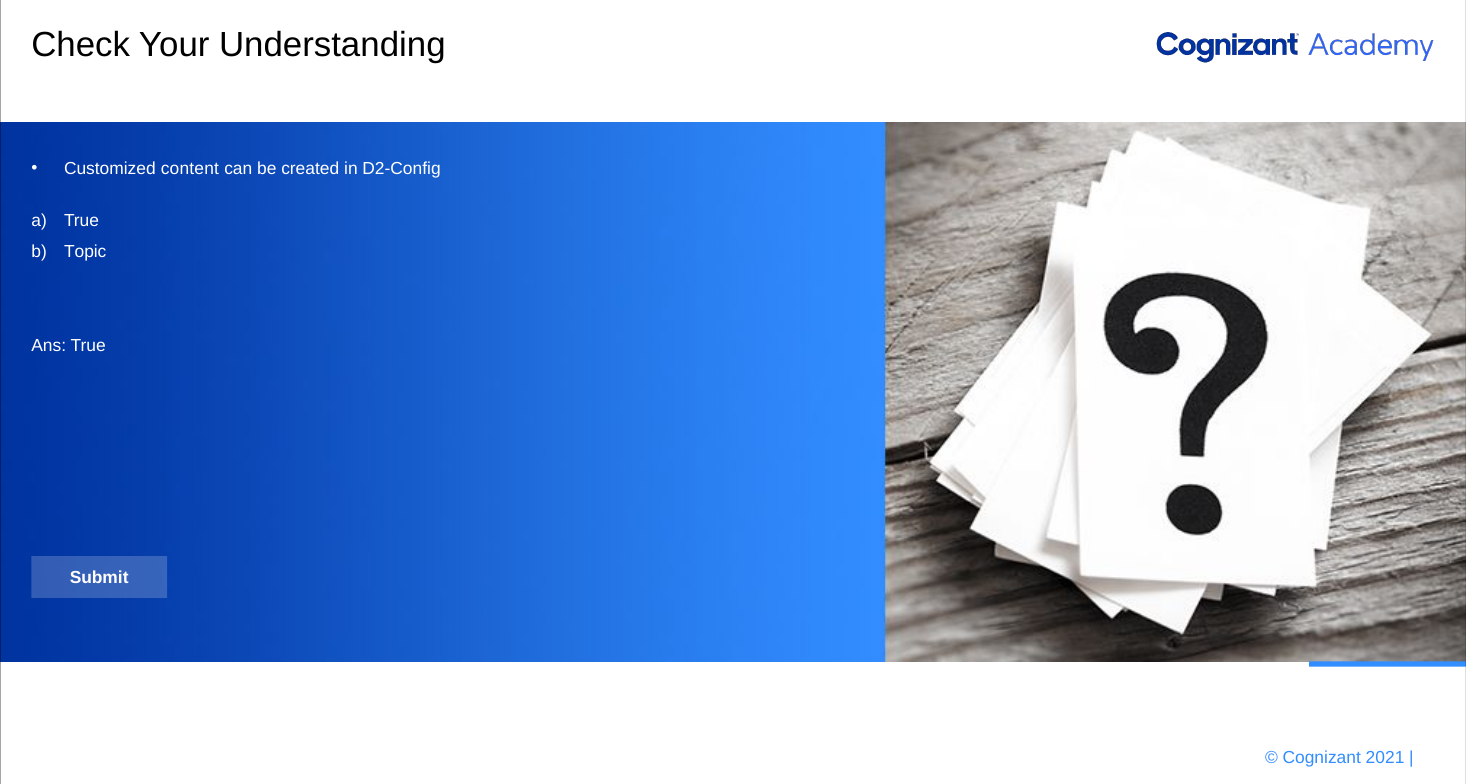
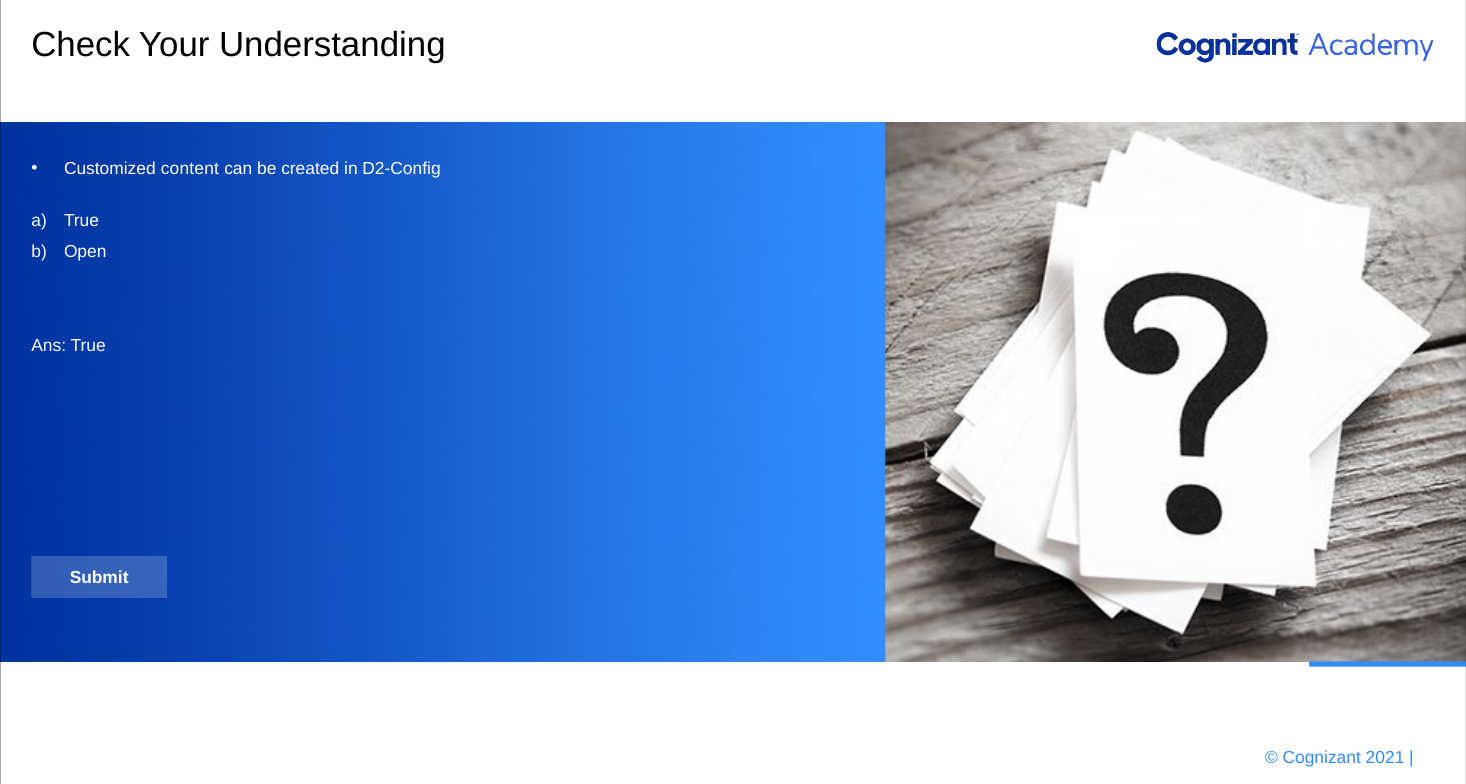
Topic: Topic -> Open
